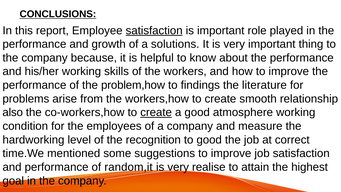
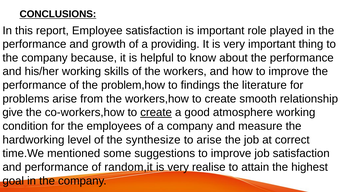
satisfaction at (154, 30) underline: present -> none
solutions: solutions -> providing
also: also -> give
recognition: recognition -> synthesize
to good: good -> arise
